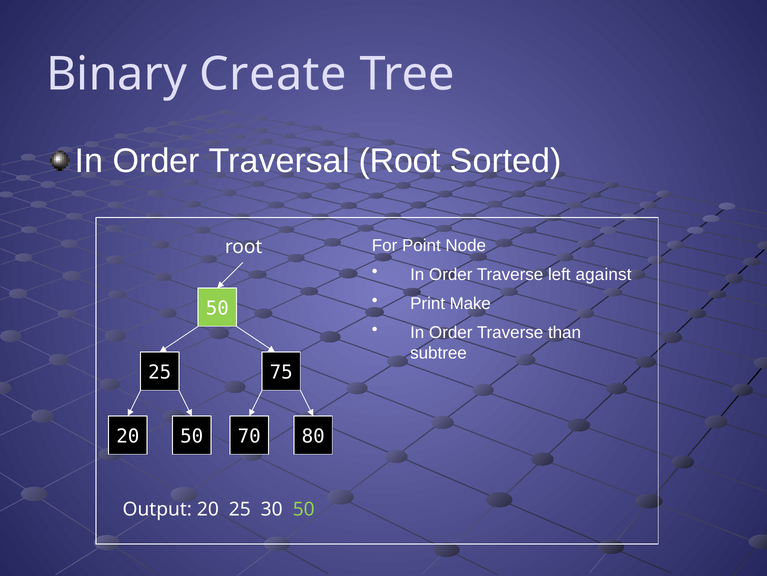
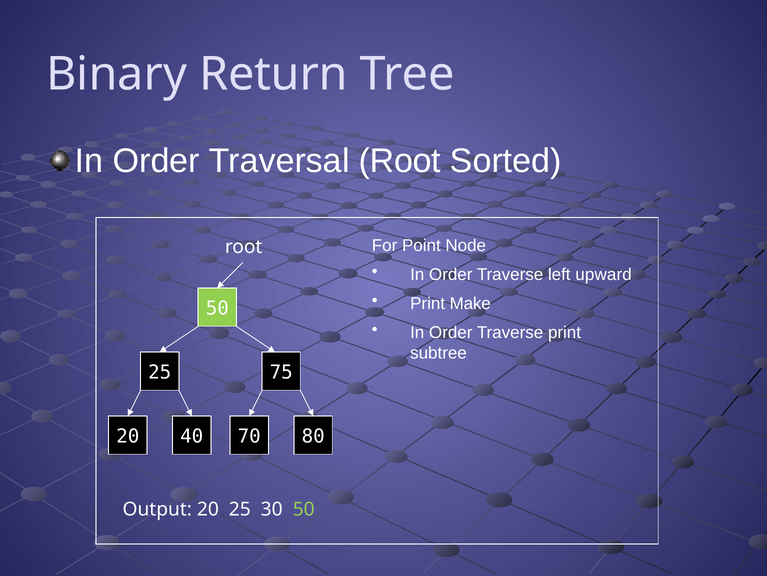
Create: Create -> Return
against: against -> upward
Traverse than: than -> print
20 50: 50 -> 40
